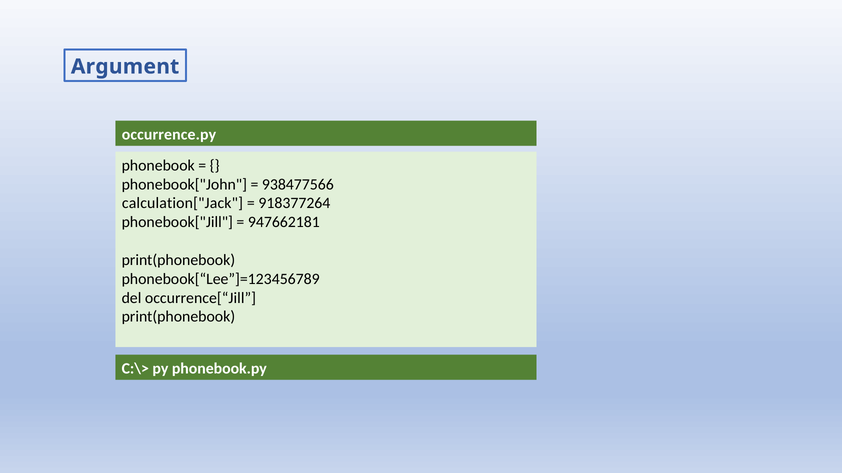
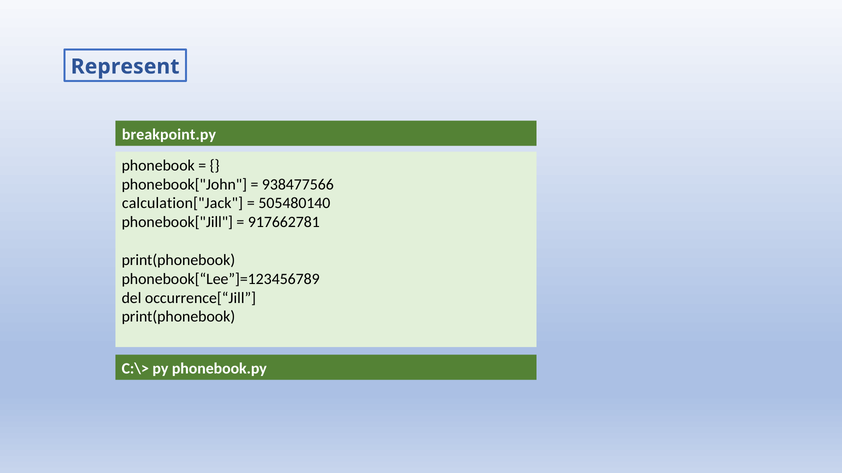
Argument: Argument -> Represent
occurrence.py: occurrence.py -> breakpoint.py
918377264: 918377264 -> 505480140
947662181: 947662181 -> 917662781
